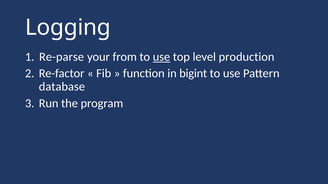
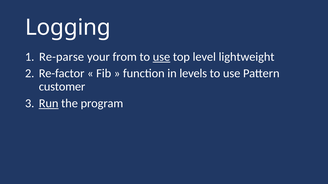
production: production -> lightweight
bigint: bigint -> levels
database: database -> customer
Run underline: none -> present
